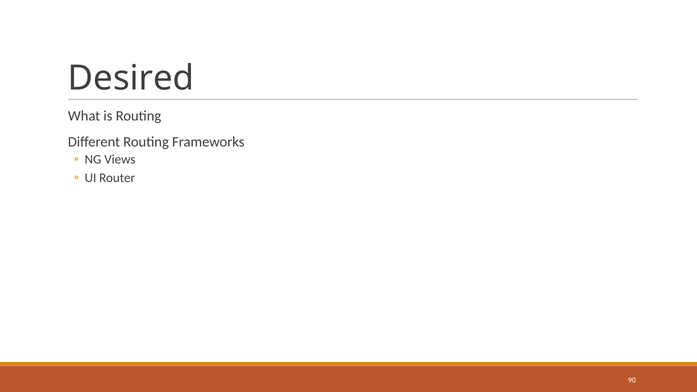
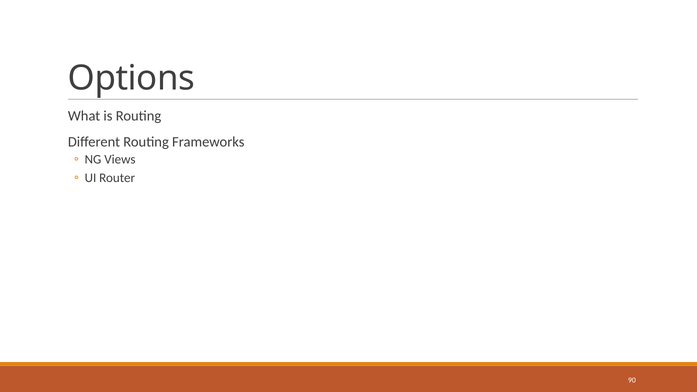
Desired: Desired -> Options
